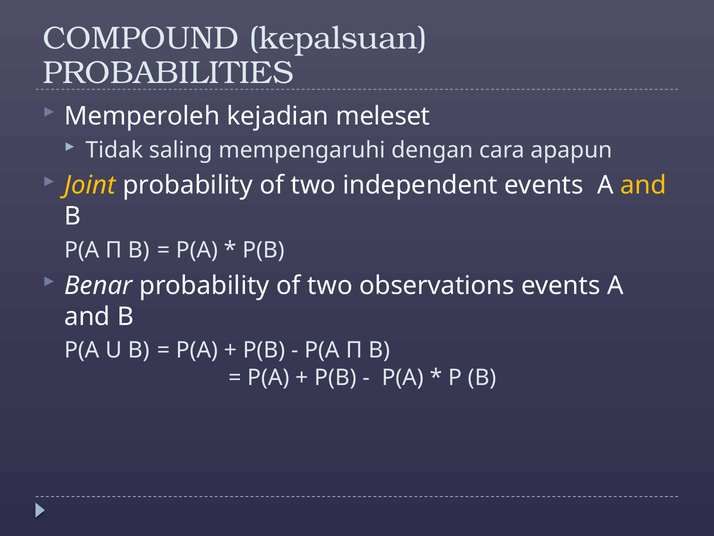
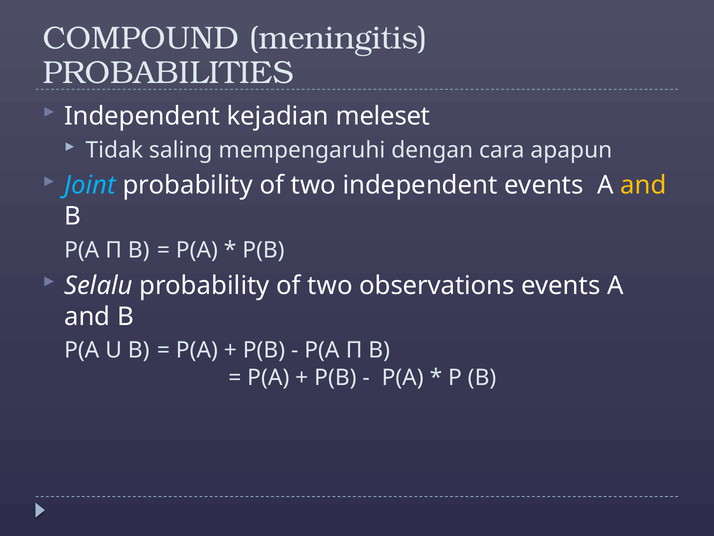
kepalsuan: kepalsuan -> meningitis
Memperoleh at (142, 116): Memperoleh -> Independent
Joint colour: yellow -> light blue
Benar: Benar -> Selalu
